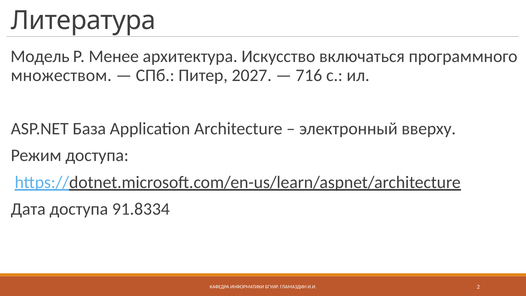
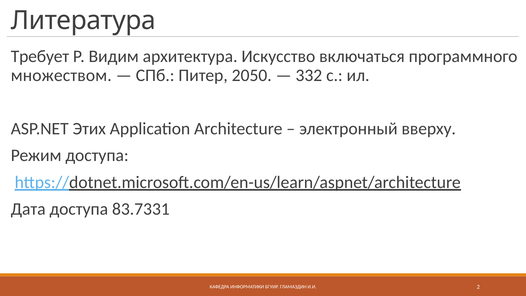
Модель: Модель -> Требует
Менее: Менее -> Видим
2027: 2027 -> 2050
716: 716 -> 332
База: База -> Этих
91.8334: 91.8334 -> 83.7331
